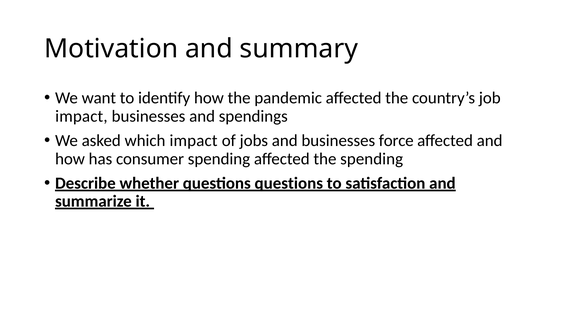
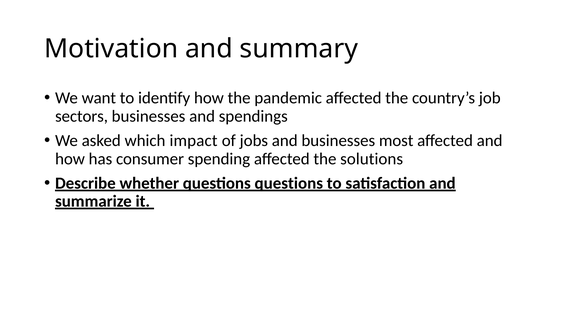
impact at (81, 116): impact -> sectors
force: force -> most
the spending: spending -> solutions
